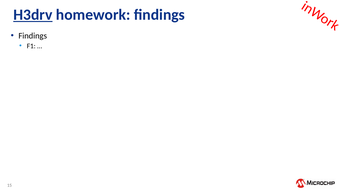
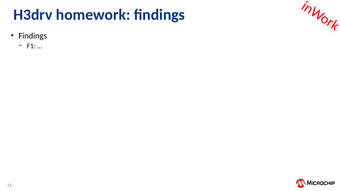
H3drv underline: present -> none
